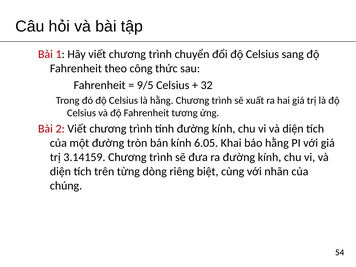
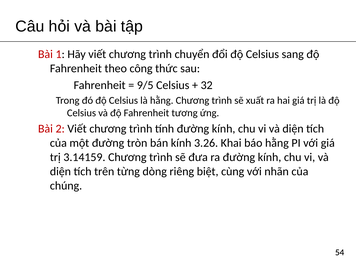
6.05: 6.05 -> 3.26
